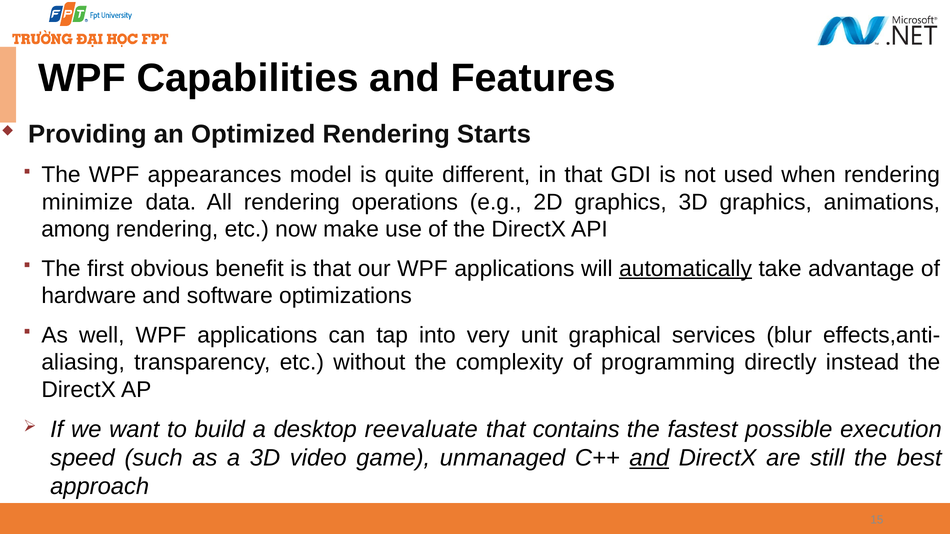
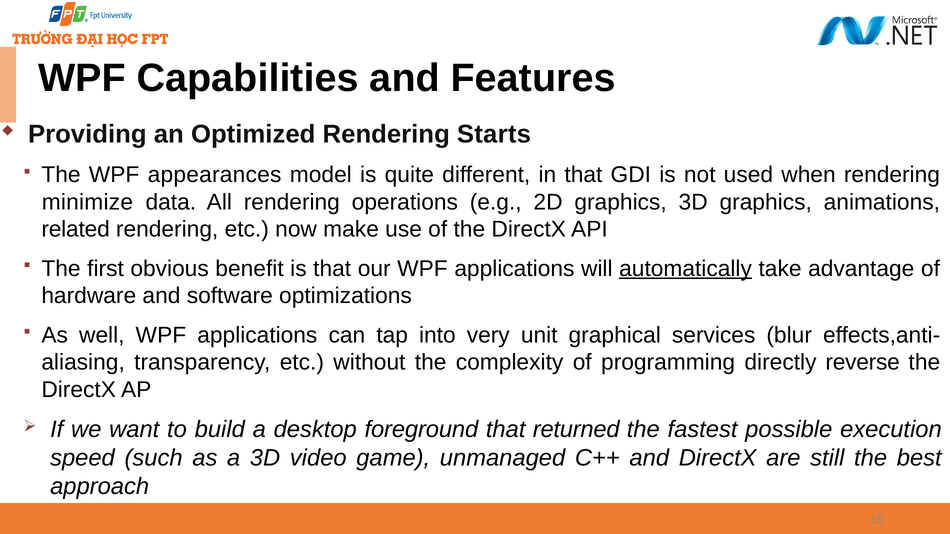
among: among -> related
instead: instead -> reverse
reevaluate: reevaluate -> foreground
contains: contains -> returned
and at (649, 458) underline: present -> none
